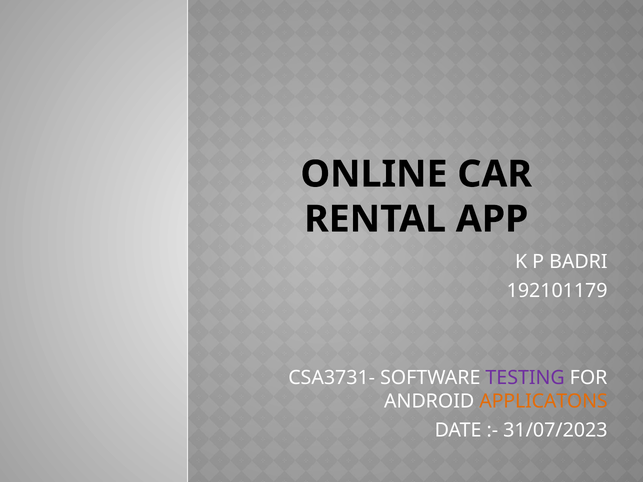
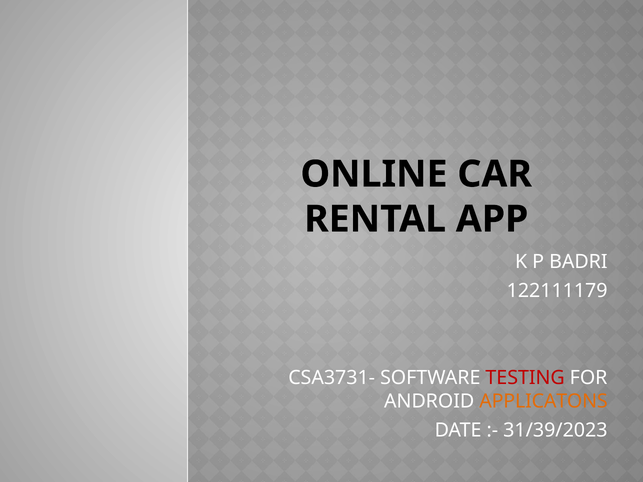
192101179: 192101179 -> 122111179
TESTING colour: purple -> red
31/07/2023: 31/07/2023 -> 31/39/2023
